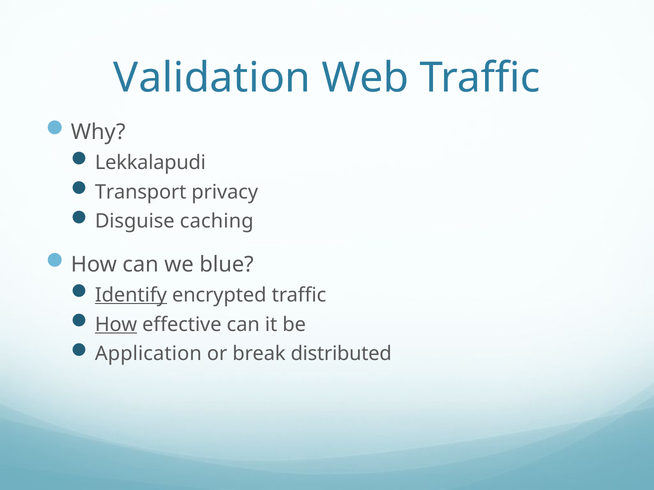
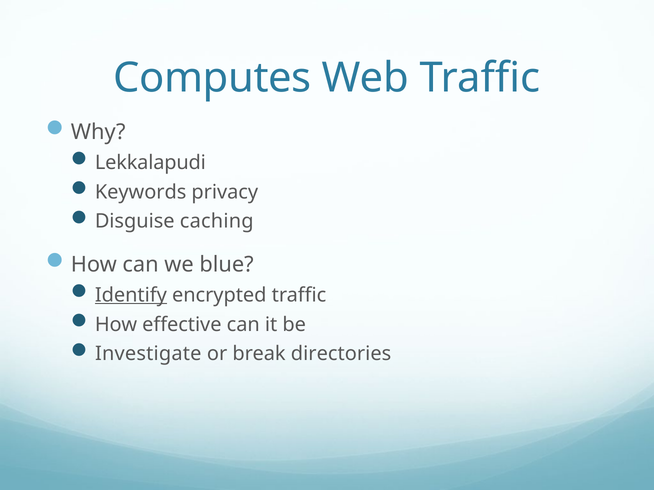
Validation: Validation -> Computes
Transport: Transport -> Keywords
How at (116, 325) underline: present -> none
Application: Application -> Investigate
distributed: distributed -> directories
